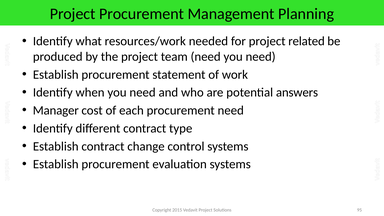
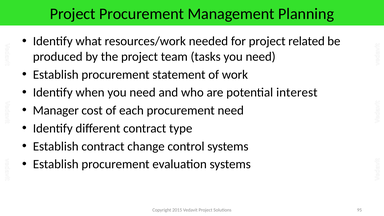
team need: need -> tasks
answers: answers -> interest
